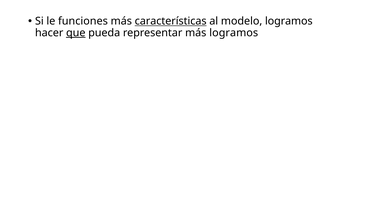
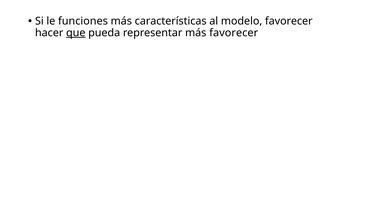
características underline: present -> none
modelo logramos: logramos -> favorecer
más logramos: logramos -> favorecer
